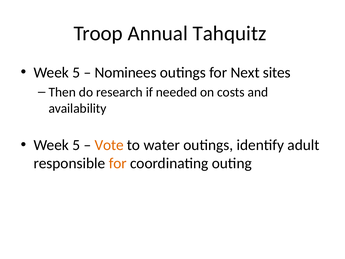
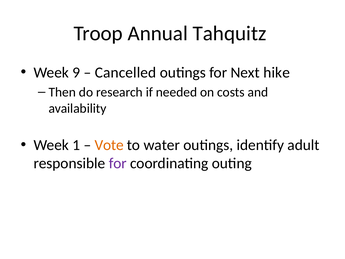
5 at (76, 72): 5 -> 9
Nominees: Nominees -> Cancelled
sites: sites -> hike
5 at (76, 145): 5 -> 1
for at (118, 163) colour: orange -> purple
